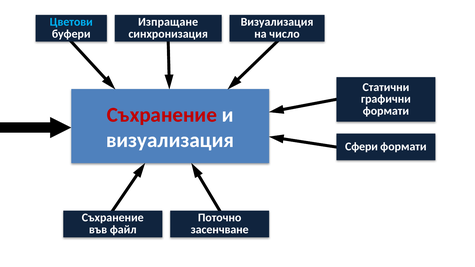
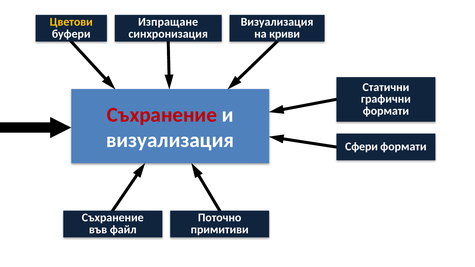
Цветови colour: light blue -> yellow
число: число -> криви
засенчване: засенчване -> примитиви
